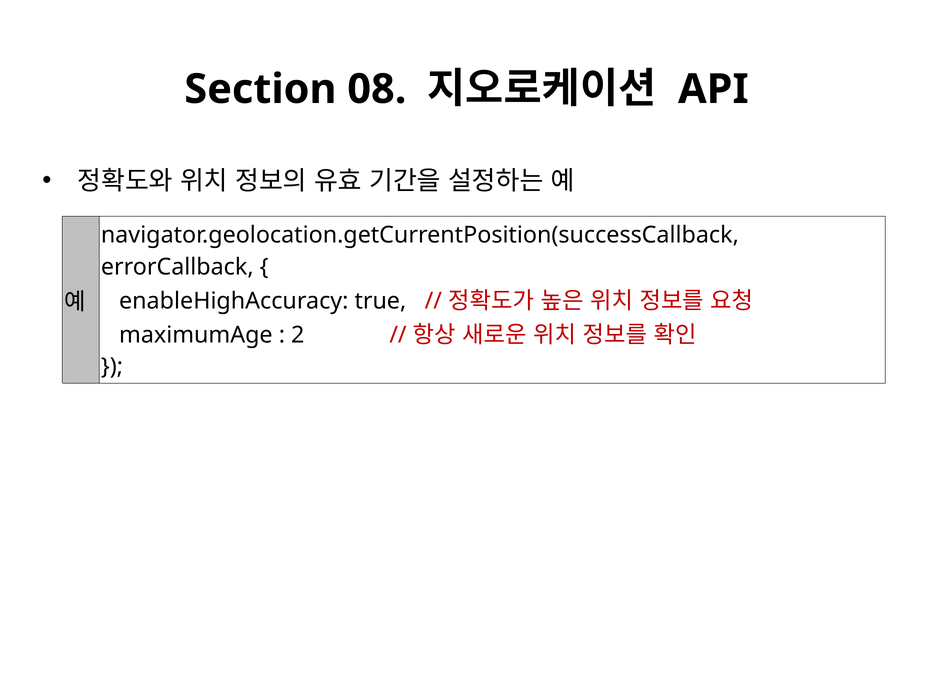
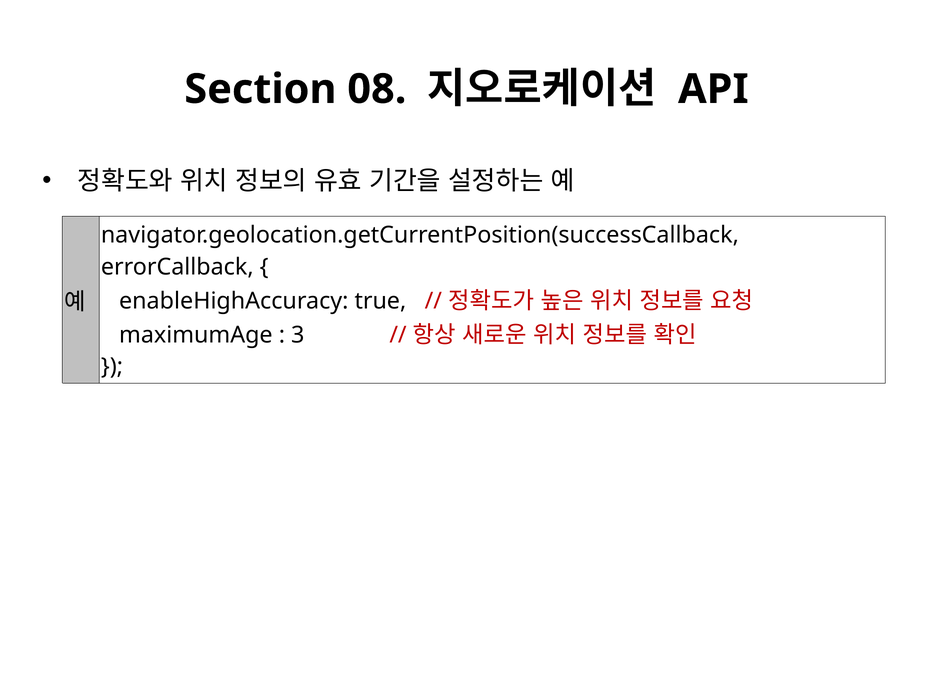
2: 2 -> 3
